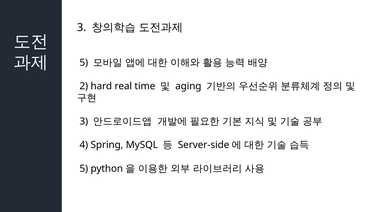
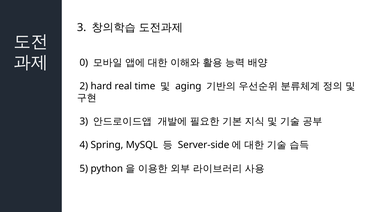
5 at (84, 63): 5 -> 0
